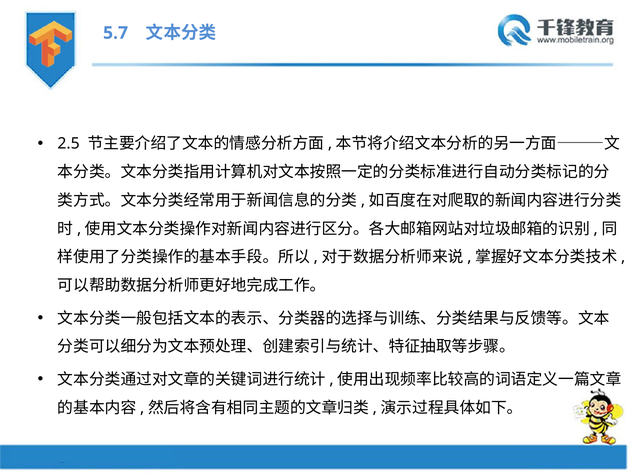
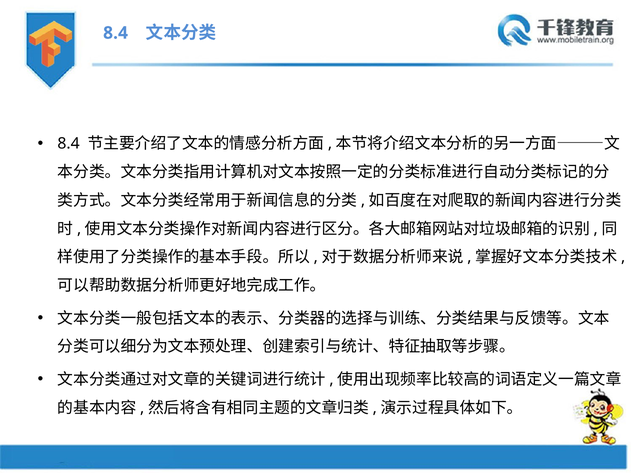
5.7 at (116, 33): 5.7 -> 8.4
2.5 at (69, 144): 2.5 -> 8.4
